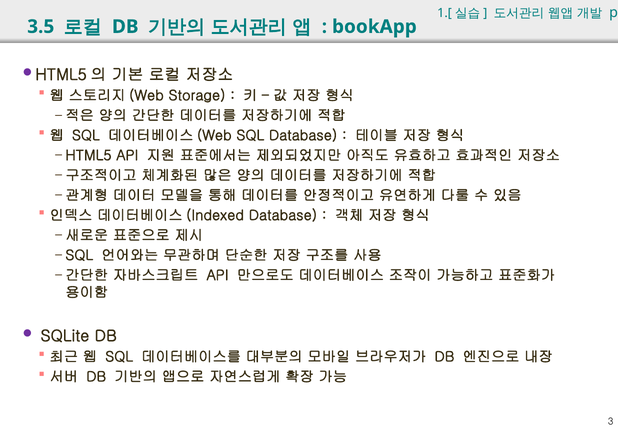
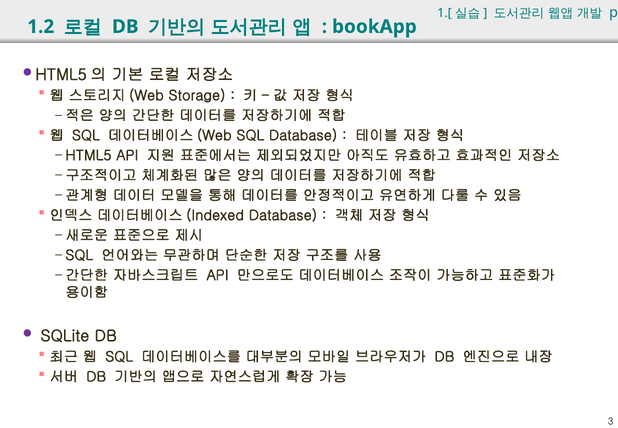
3.5: 3.5 -> 1.2
